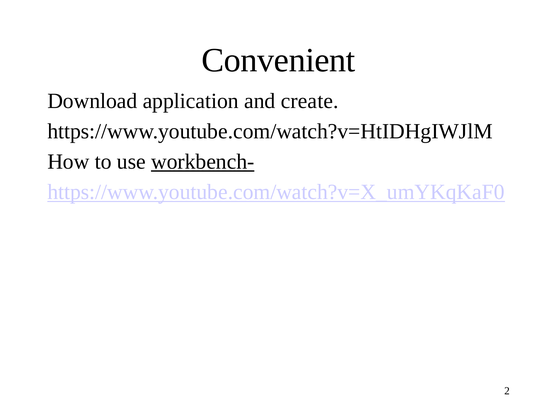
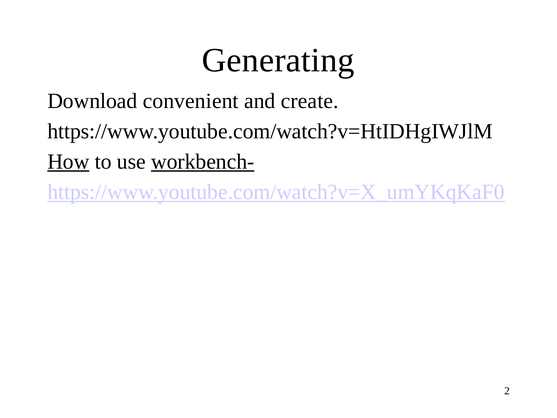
Convenient: Convenient -> Generating
application: application -> convenient
How underline: none -> present
